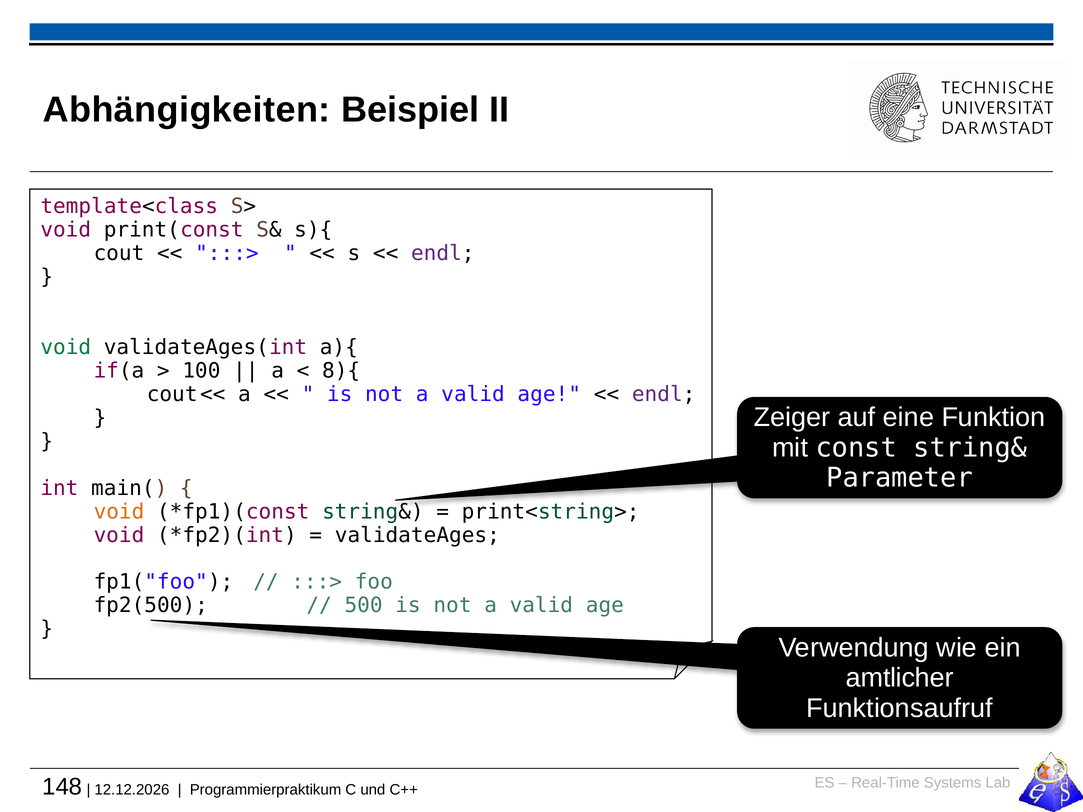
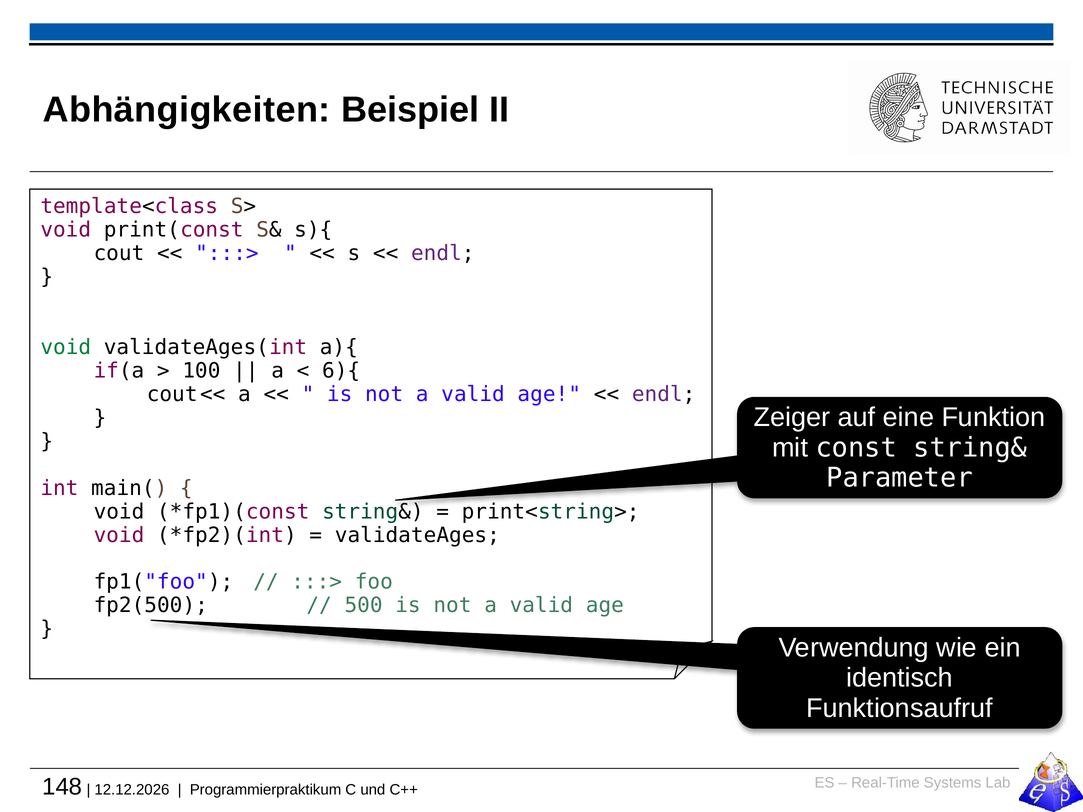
8){: 8){ -> 6){
void at (119, 512) colour: orange -> black
amtlicher: amtlicher -> identisch
